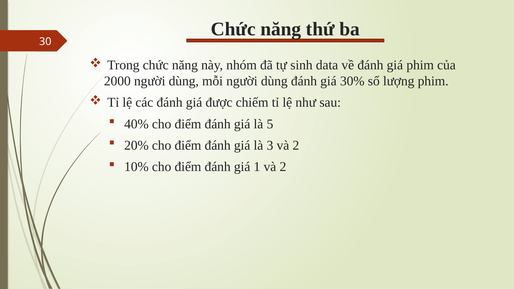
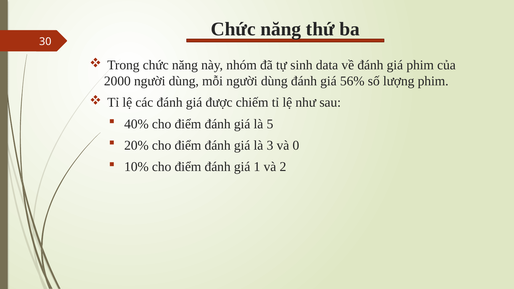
30%: 30% -> 56%
3 và 2: 2 -> 0
